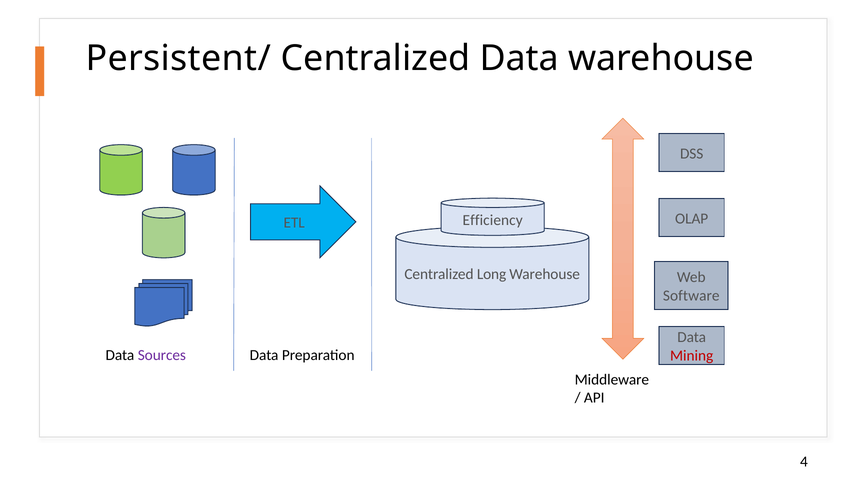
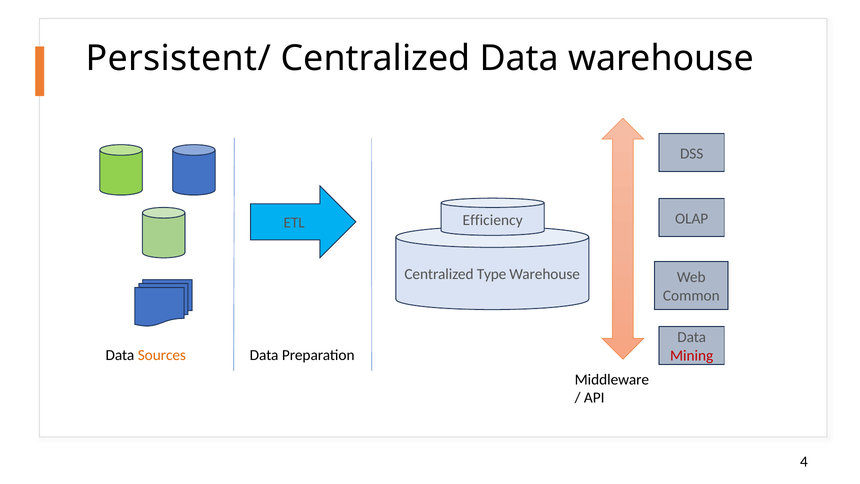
Long: Long -> Type
Software: Software -> Common
Sources colour: purple -> orange
